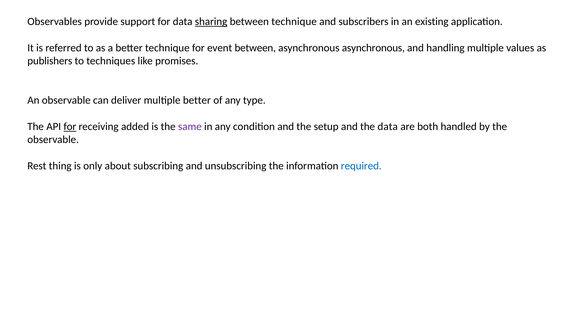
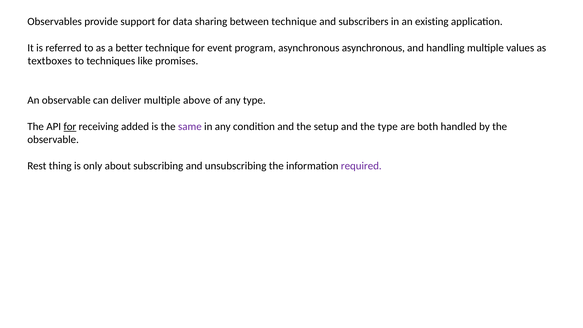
sharing underline: present -> none
event between: between -> program
publishers: publishers -> textboxes
multiple better: better -> above
the data: data -> type
required colour: blue -> purple
